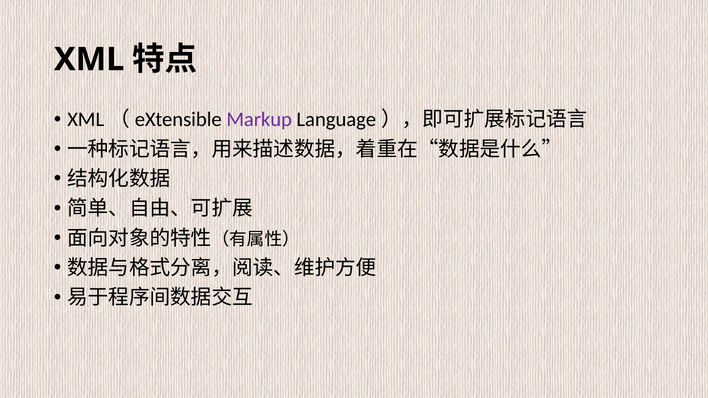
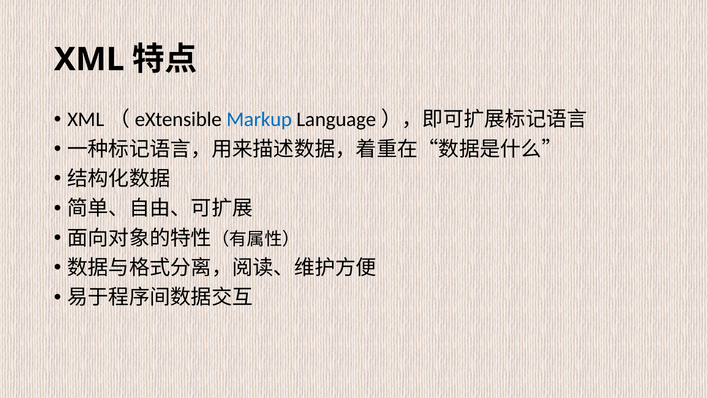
Markup colour: purple -> blue
